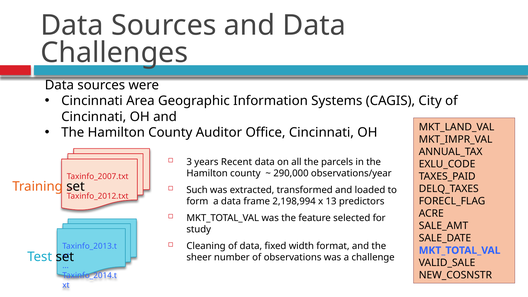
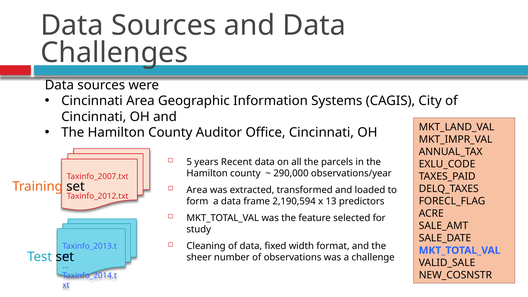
3: 3 -> 5
Such at (197, 190): Such -> Area
2,198,994: 2,198,994 -> 2,190,594
